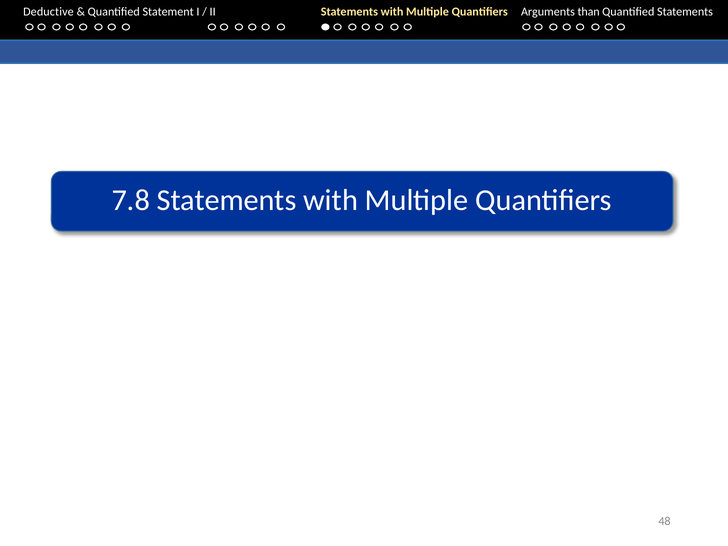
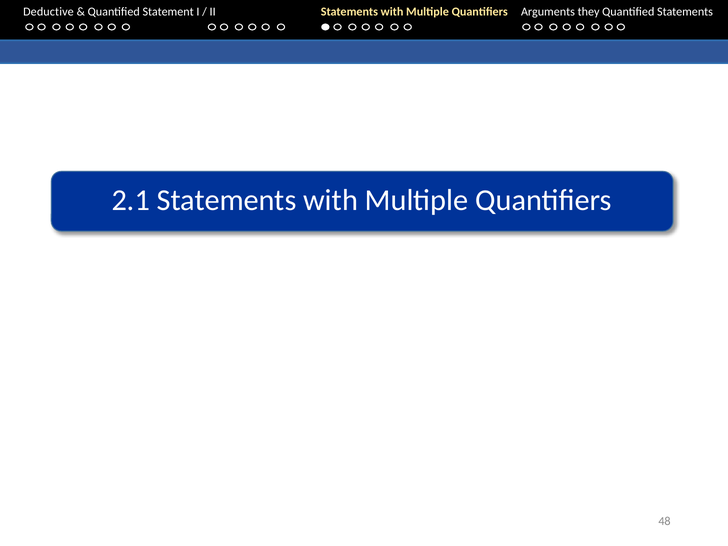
than: than -> they
7.8: 7.8 -> 2.1
